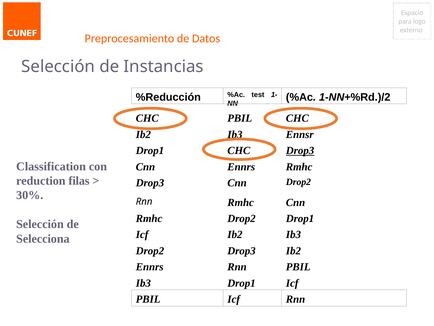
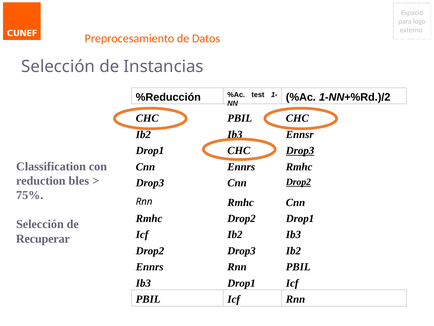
filas: filas -> bles
Drop2 at (298, 182) underline: none -> present
30%: 30% -> 75%
Selecciona: Selecciona -> Recuperar
